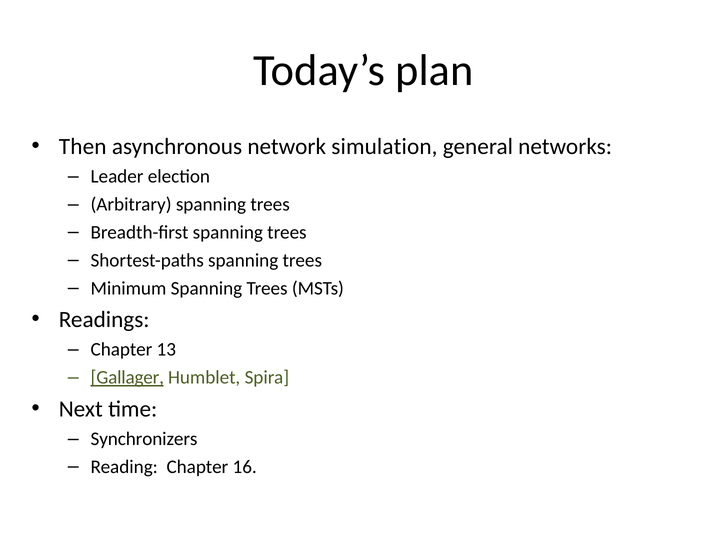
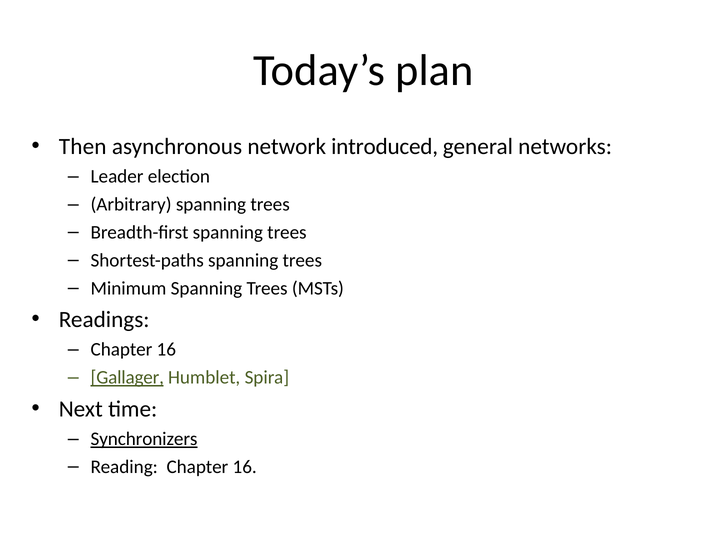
simulation: simulation -> introduced
13 at (166, 349): 13 -> 16
Synchronizers underline: none -> present
